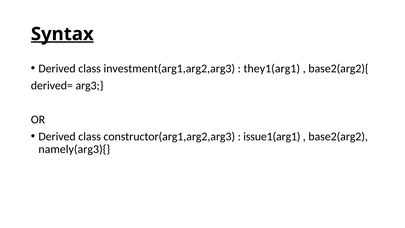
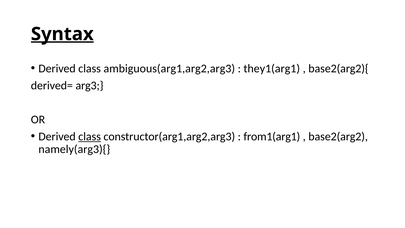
investment(arg1,arg2,arg3: investment(arg1,arg2,arg3 -> ambiguous(arg1,arg2,arg3
class at (90, 136) underline: none -> present
issue1(arg1: issue1(arg1 -> from1(arg1
